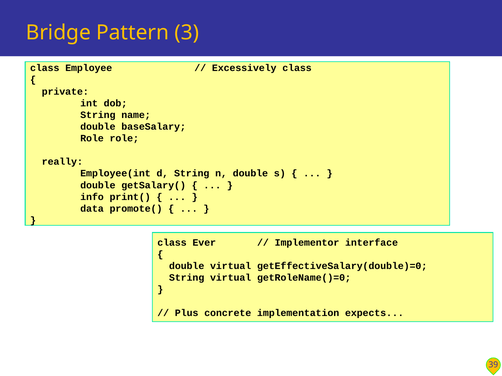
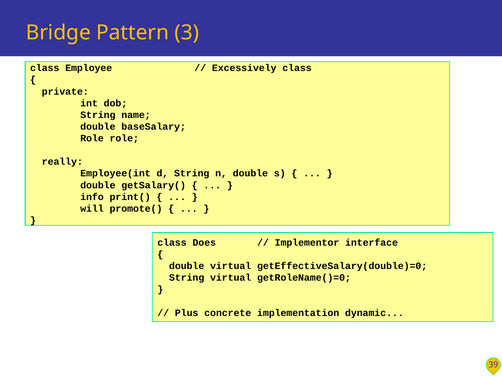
data: data -> will
Ever: Ever -> Does
expects: expects -> dynamic
